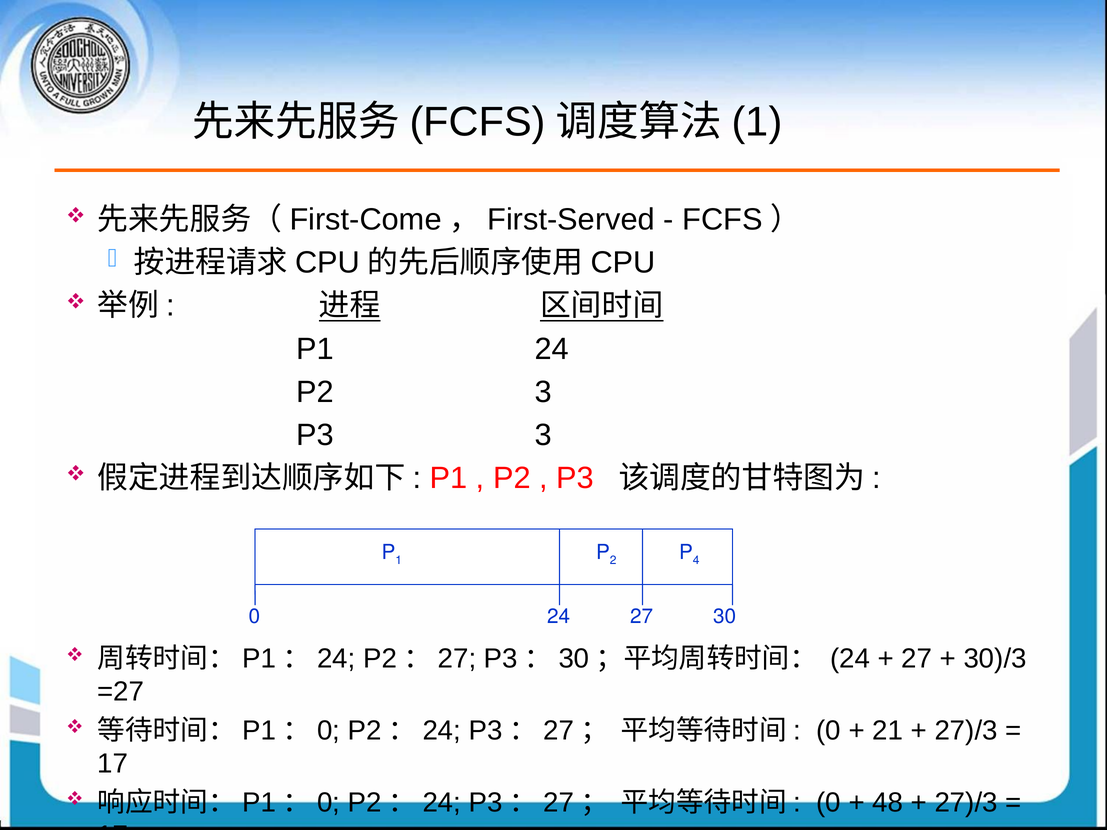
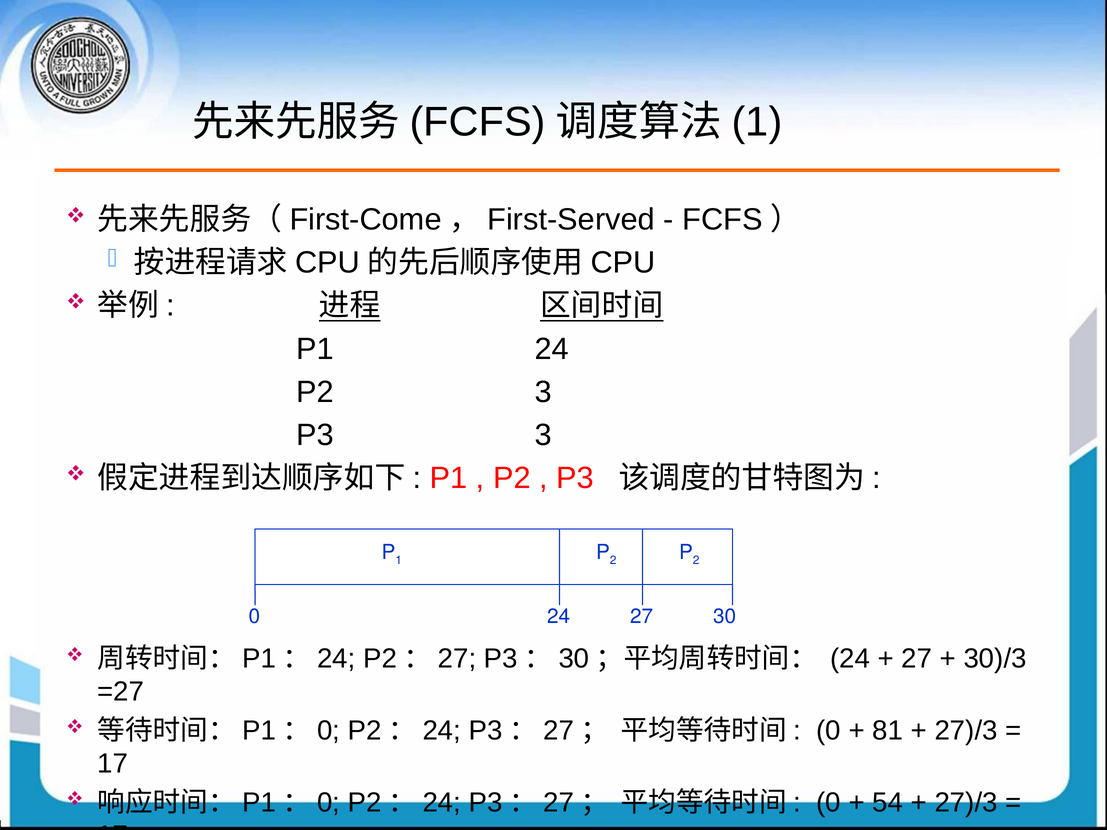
4 at (696, 561): 4 -> 2
21: 21 -> 81
48: 48 -> 54
